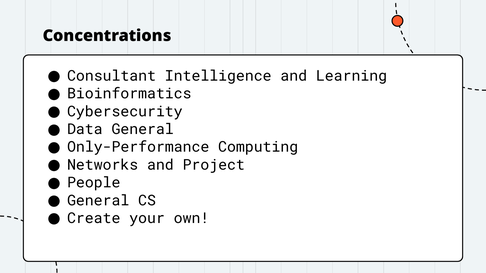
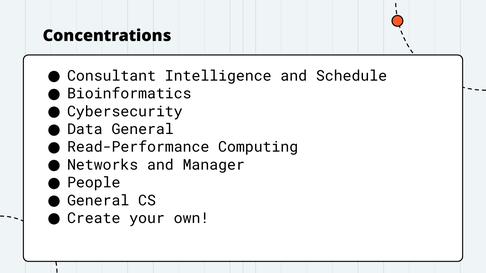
Learning: Learning -> Schedule
Only-Performance: Only-Performance -> Read-Performance
Project: Project -> Manager
